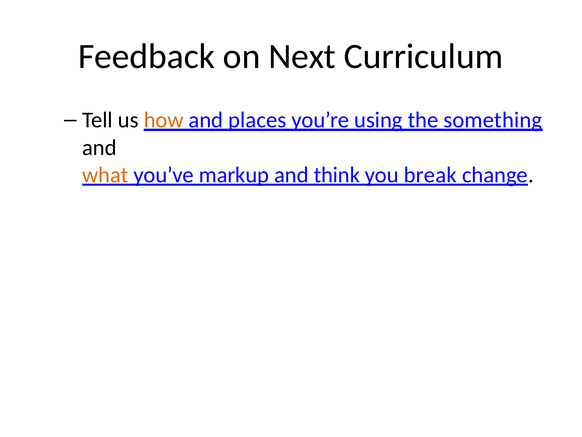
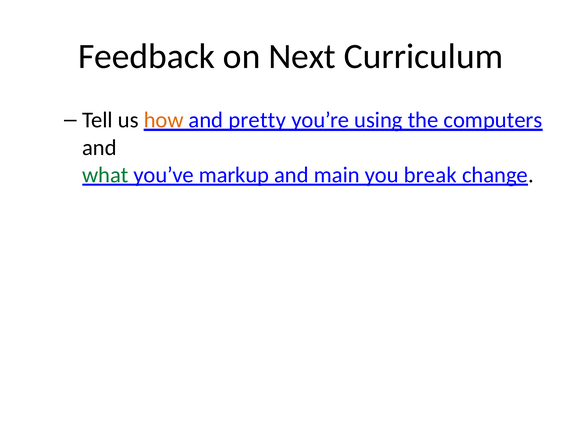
places: places -> pretty
something: something -> computers
what colour: orange -> green
think: think -> main
